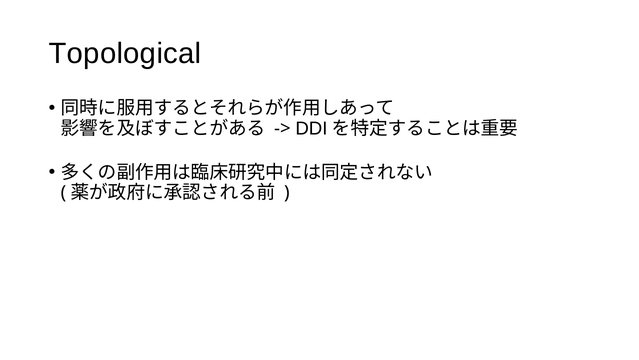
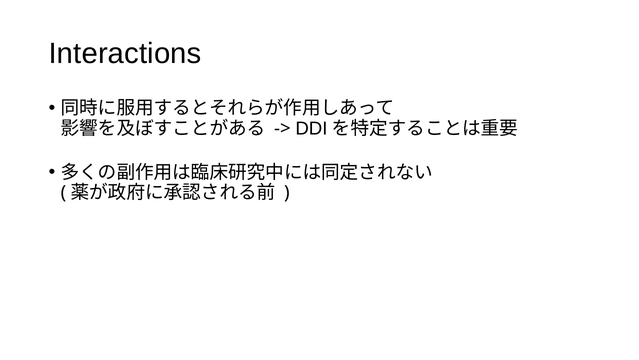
Topological: Topological -> Interactions
